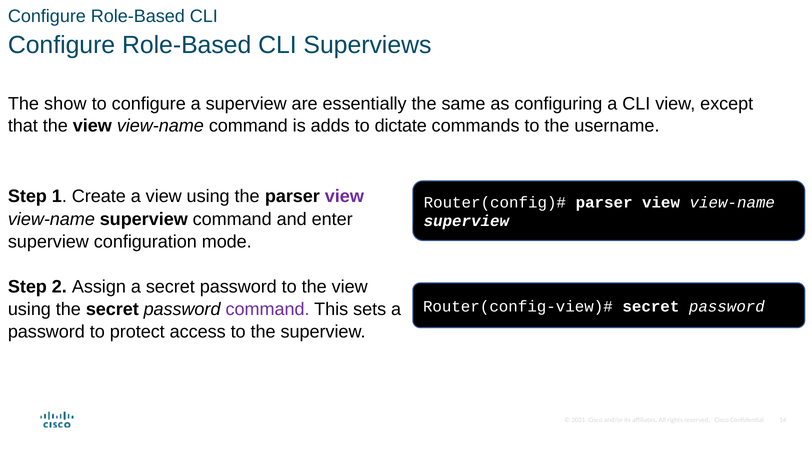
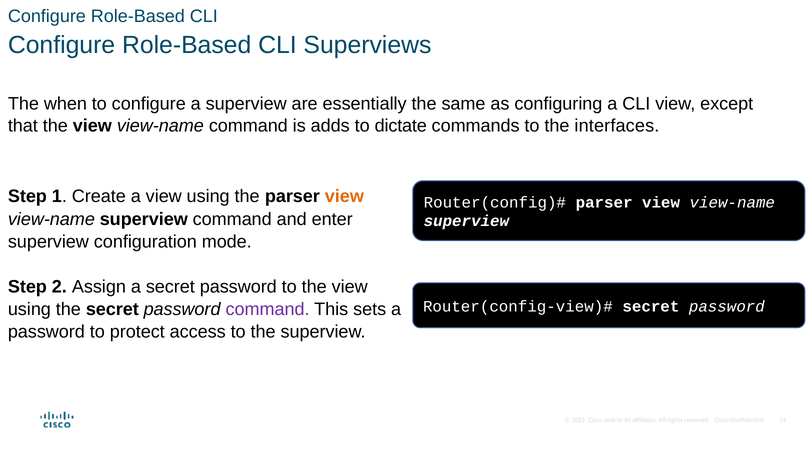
show: show -> when
username: username -> interfaces
view at (344, 196) colour: purple -> orange
